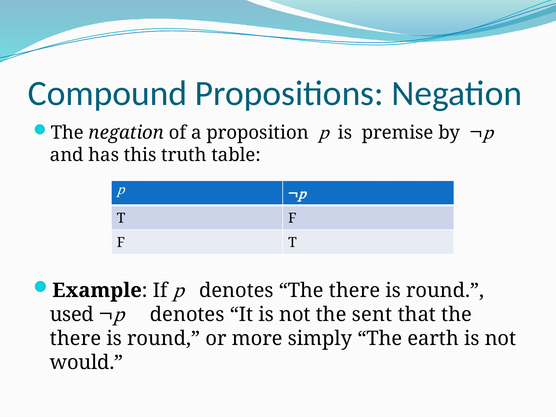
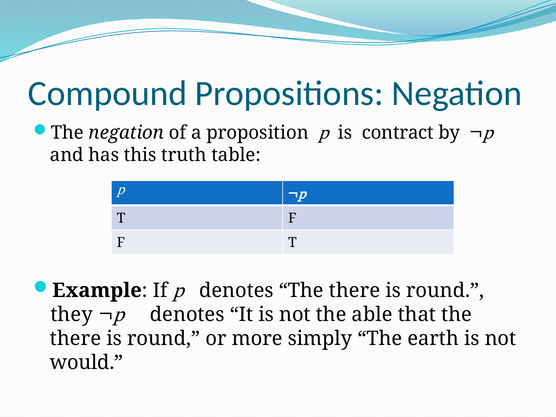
premise: premise -> contract
used: used -> they
sent: sent -> able
